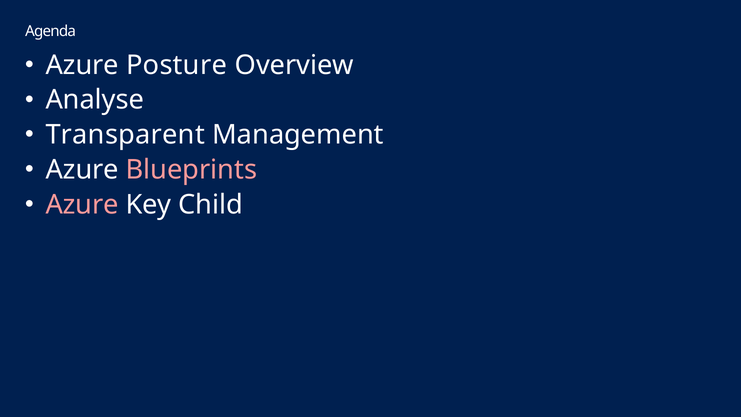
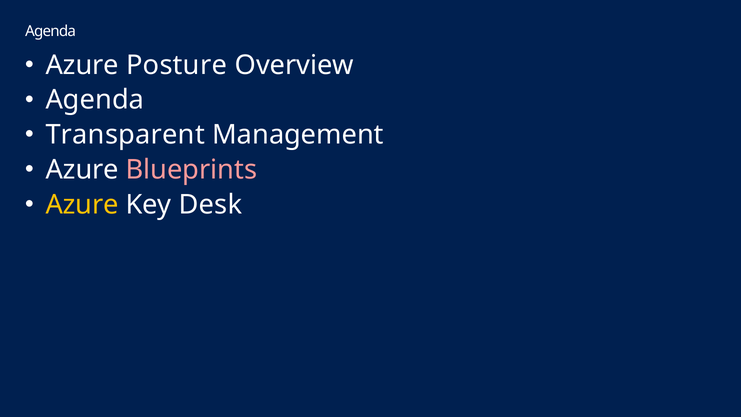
Analyse at (95, 100): Analyse -> Agenda
Azure at (82, 205) colour: pink -> yellow
Child: Child -> Desk
